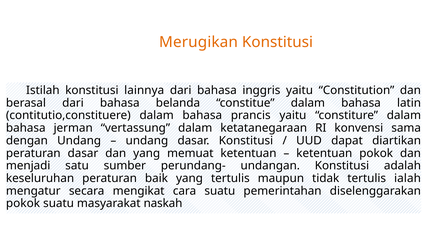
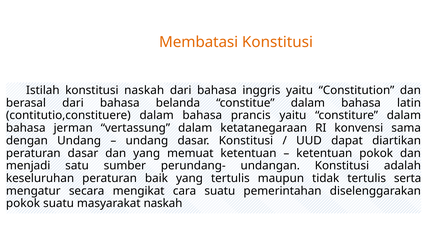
Merugikan: Merugikan -> Membatasi
konstitusi lainnya: lainnya -> naskah
ialah: ialah -> serta
